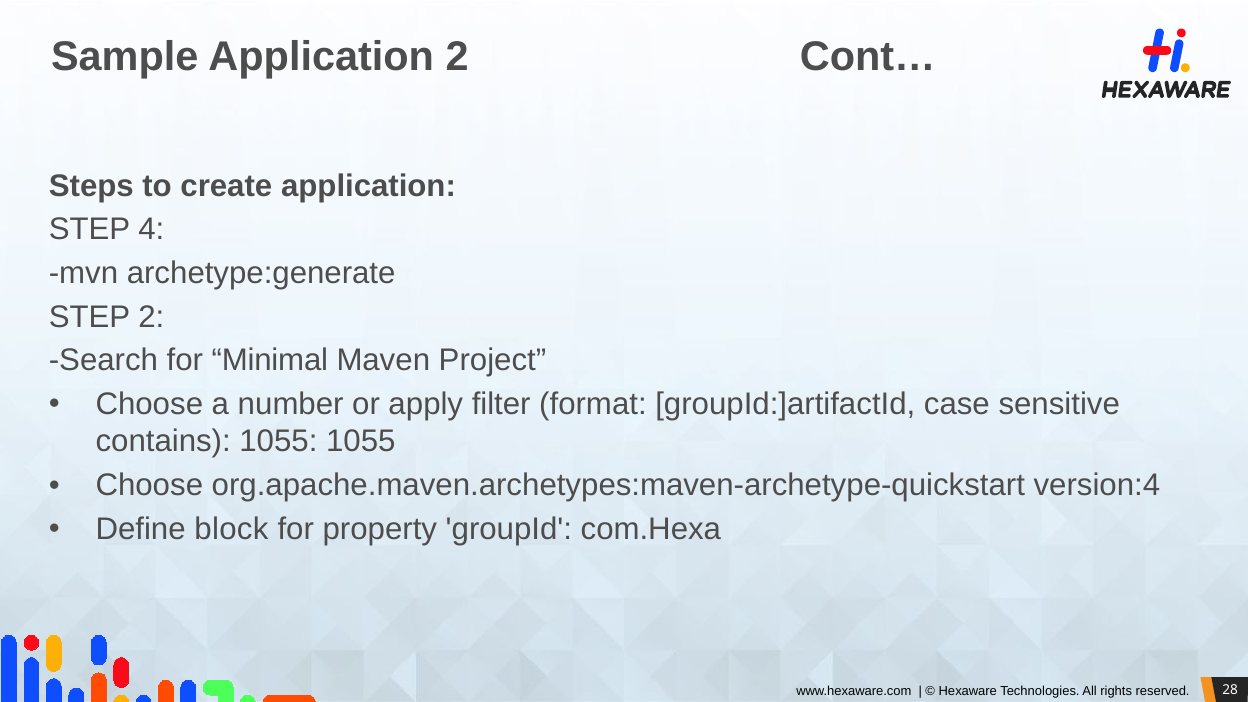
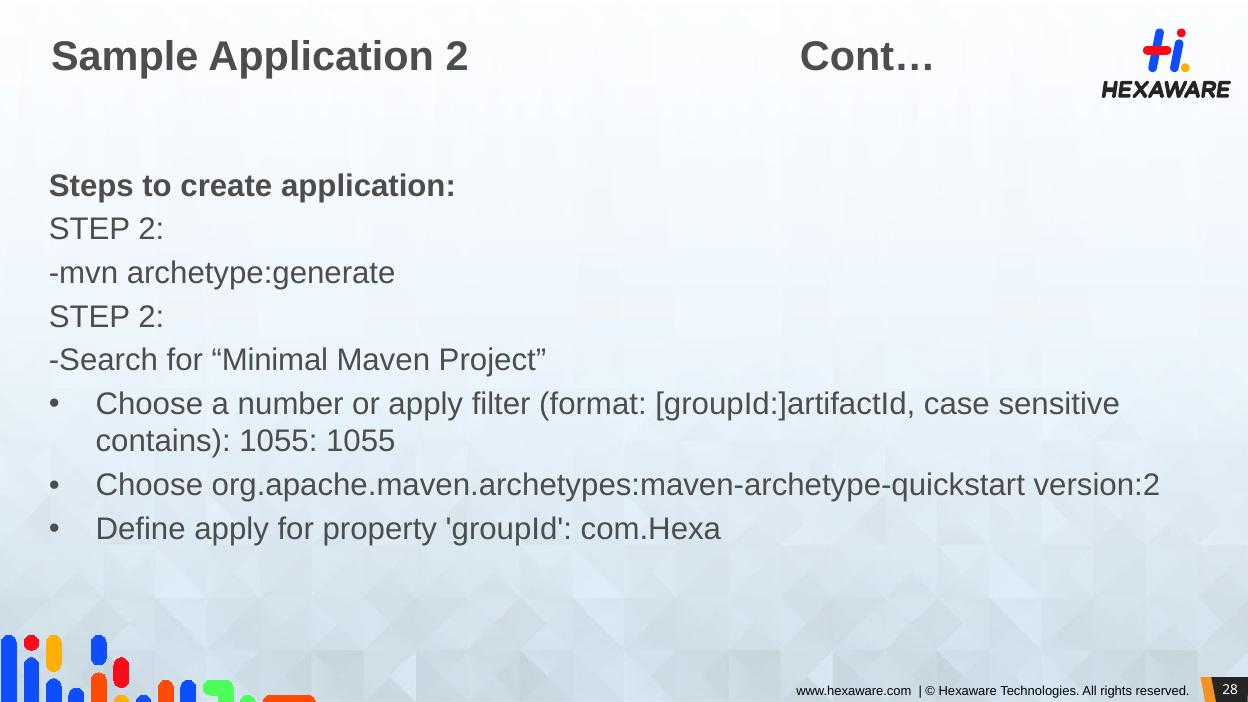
4 at (151, 229): 4 -> 2
version:4: version:4 -> version:2
Define block: block -> apply
